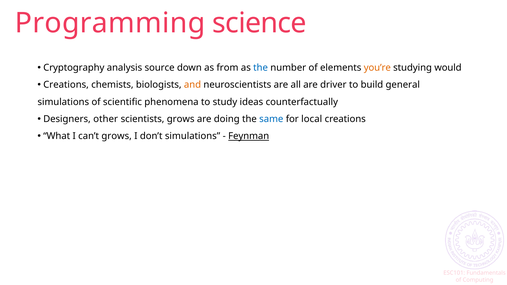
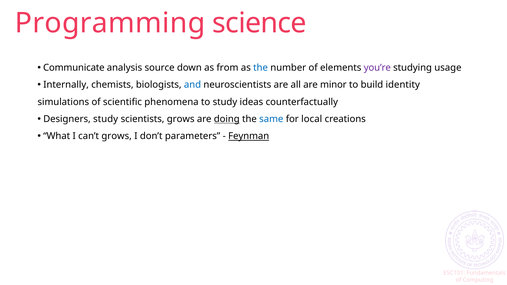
Cryptography: Cryptography -> Communicate
you’re colour: orange -> purple
would: would -> usage
Creations at (66, 85): Creations -> Internally
and colour: orange -> blue
driver: driver -> minor
general: general -> identity
Designers other: other -> study
doing underline: none -> present
don’t simulations: simulations -> parameters
